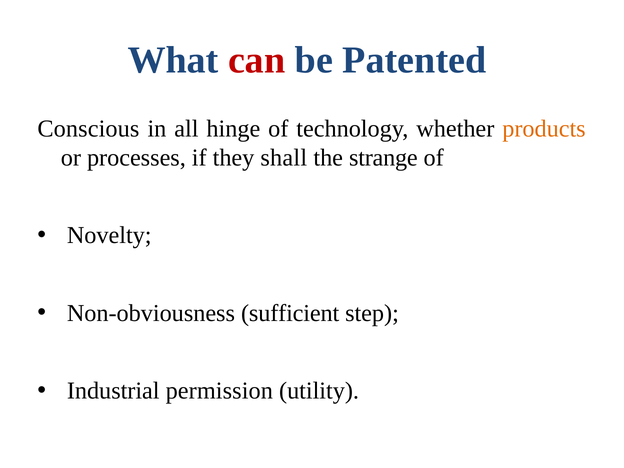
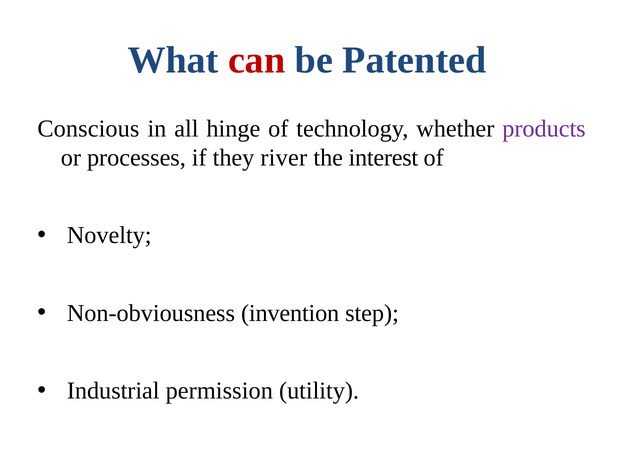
products colour: orange -> purple
shall: shall -> river
strange: strange -> interest
sufficient: sufficient -> invention
